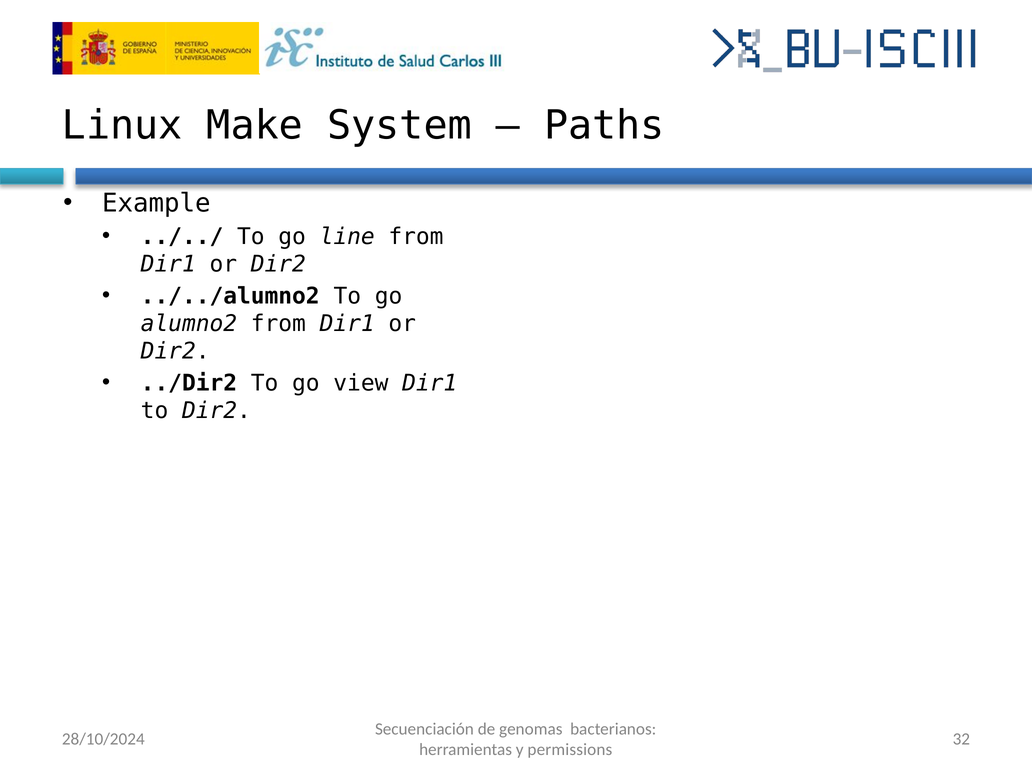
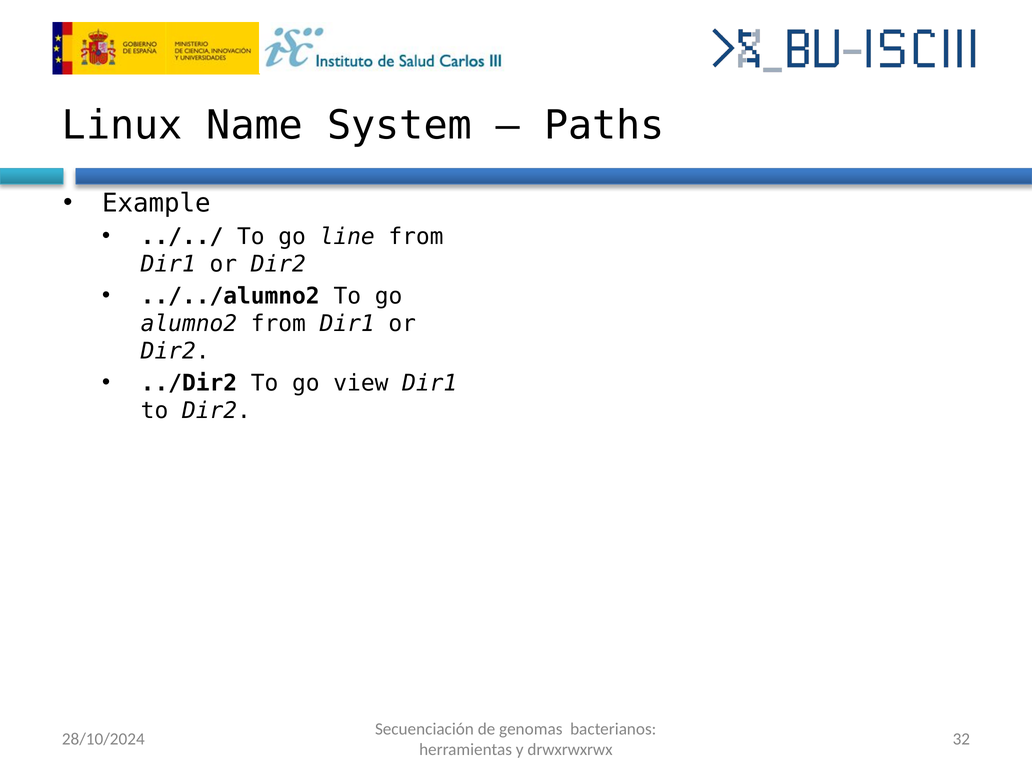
Make: Make -> Name
permissions: permissions -> drwxrwxrwx
